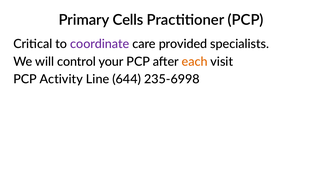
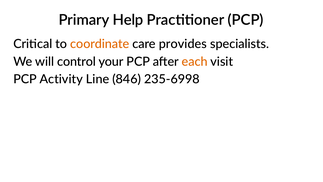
Cells: Cells -> Help
coordinate colour: purple -> orange
provided: provided -> provides
644: 644 -> 846
